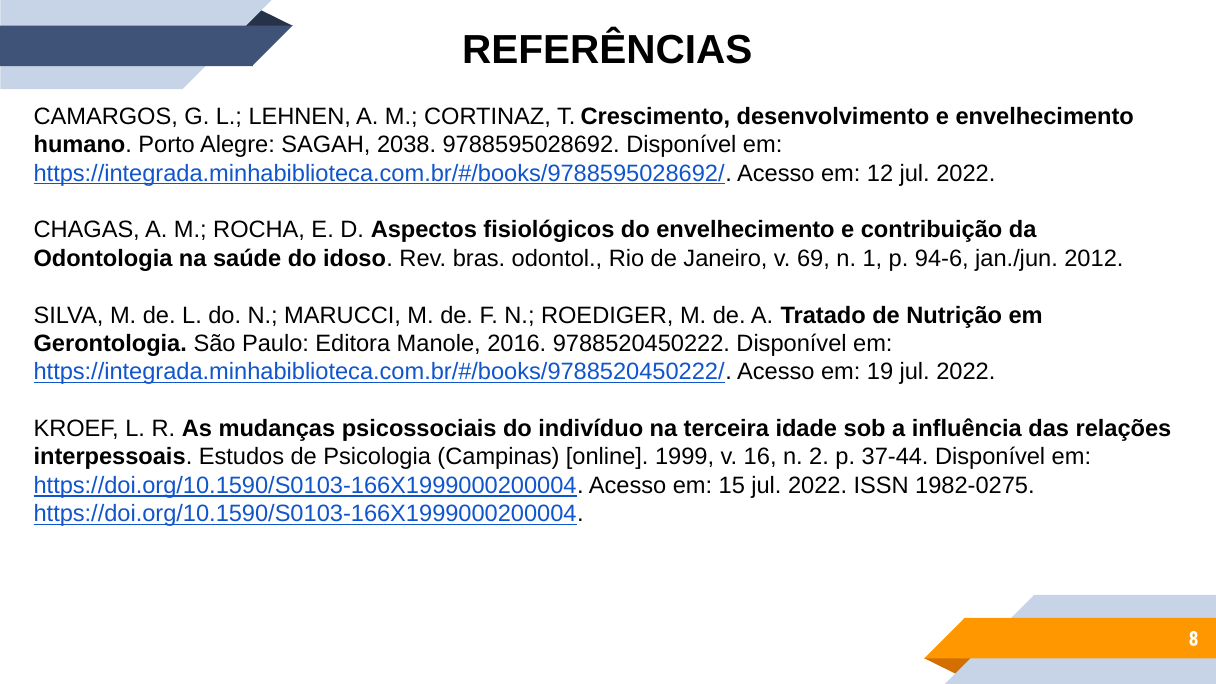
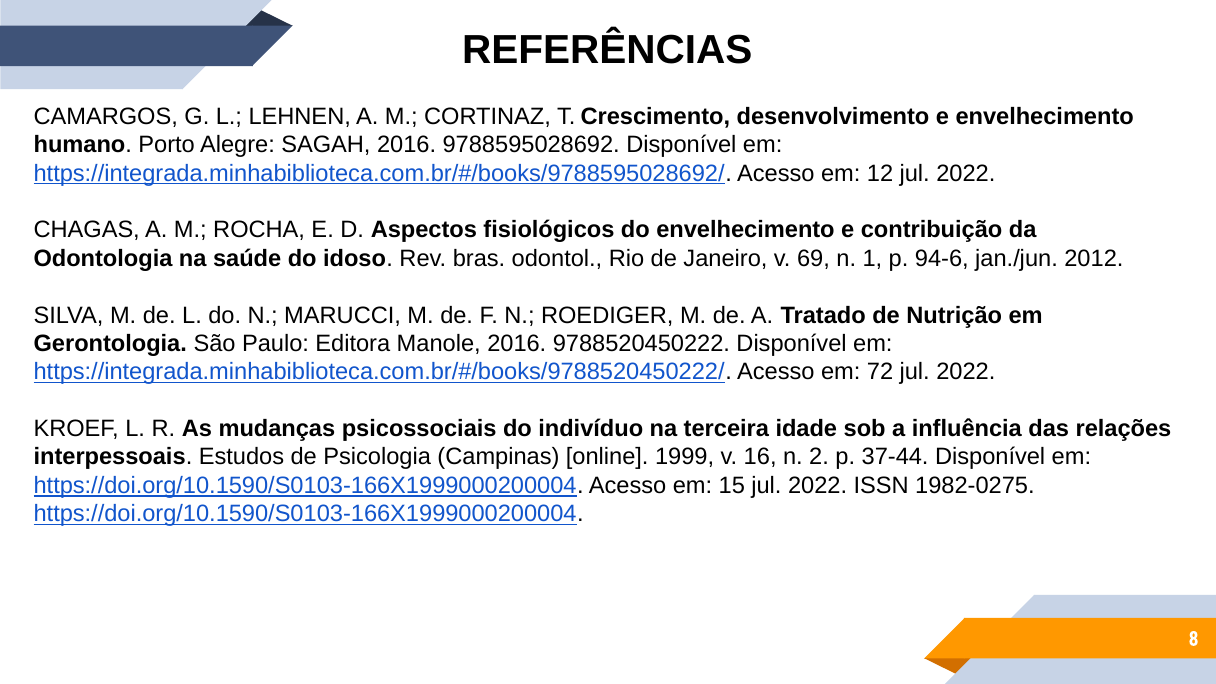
SAGAH 2038: 2038 -> 2016
19: 19 -> 72
